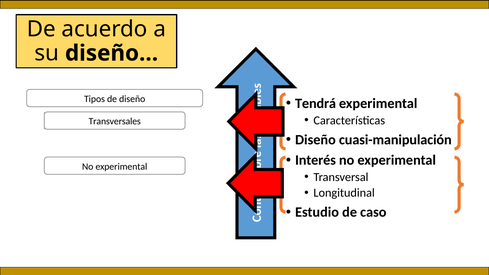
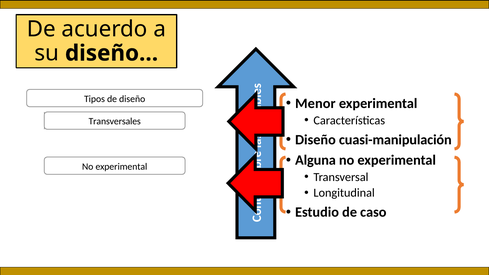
Tendrá: Tendrá -> Menor
Interés: Interés -> Alguna
